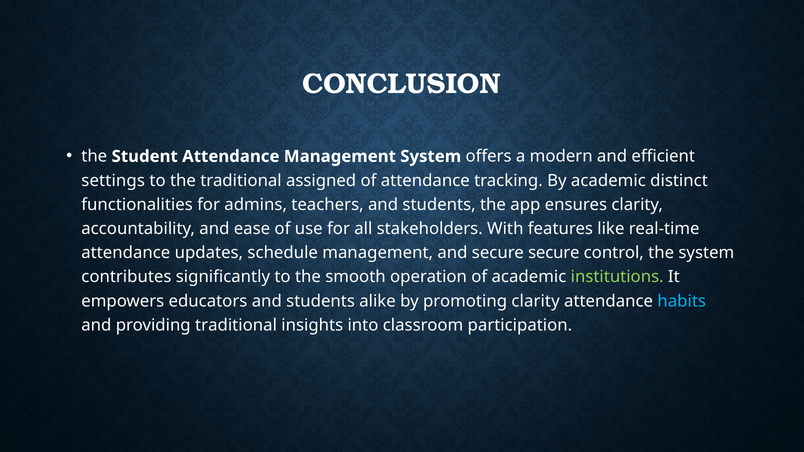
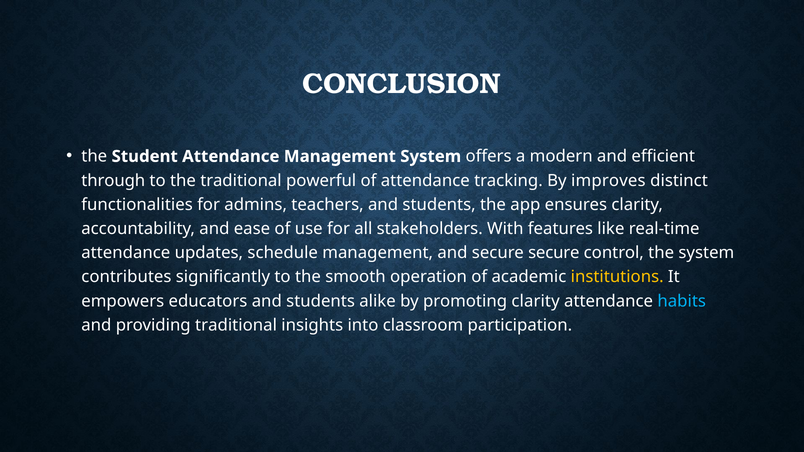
settings: settings -> through
assigned: assigned -> powerful
By academic: academic -> improves
institutions colour: light green -> yellow
